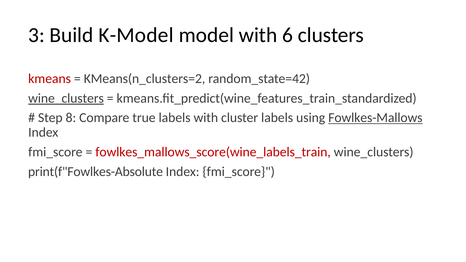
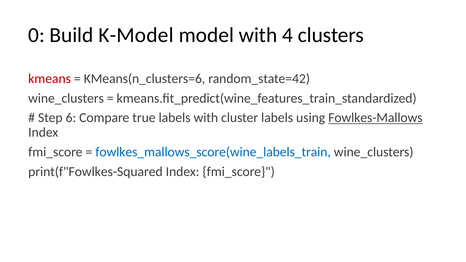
3: 3 -> 0
6: 6 -> 4
KMeans(n_clusters=2: KMeans(n_clusters=2 -> KMeans(n_clusters=6
wine_clusters at (66, 98) underline: present -> none
8: 8 -> 6
fowlkes_mallows_score(wine_labels_train colour: red -> blue
print(f"Fowlkes-Absolute: print(f"Fowlkes-Absolute -> print(f"Fowlkes-Squared
